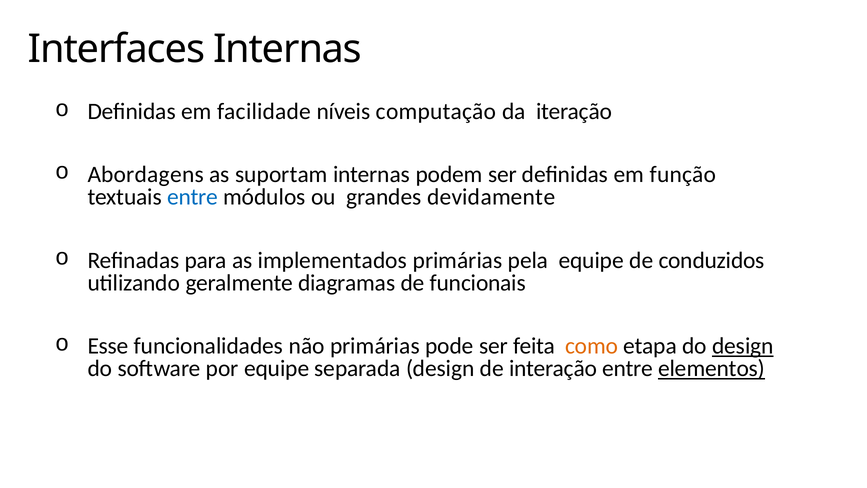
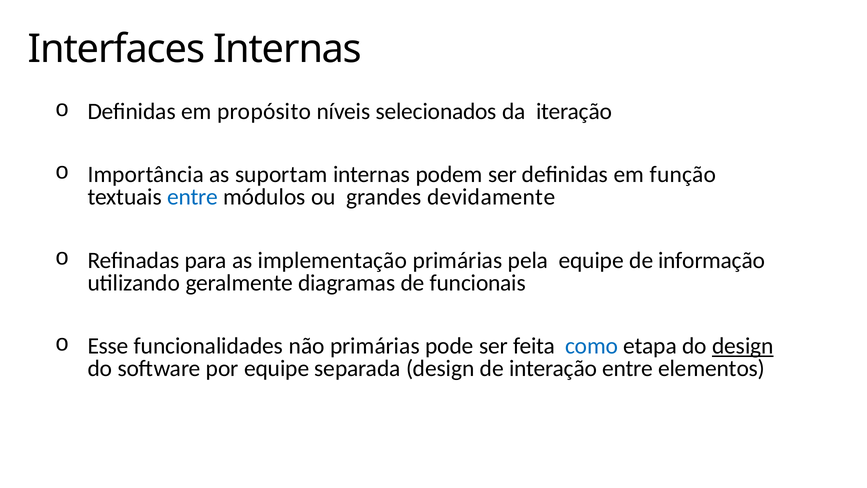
facilidade: facilidade -> propósito
computação: computação -> selecionados
Abordagens: Abordagens -> Importância
implementados: implementados -> implementação
conduzidos: conduzidos -> informação
como colour: orange -> blue
elementos underline: present -> none
